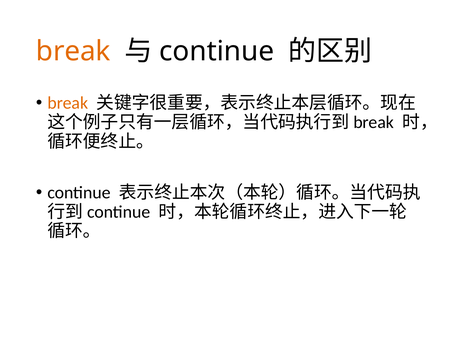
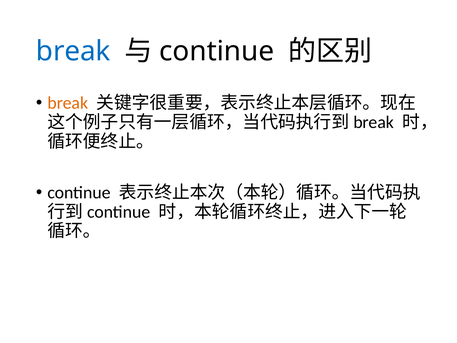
break at (73, 51) colour: orange -> blue
